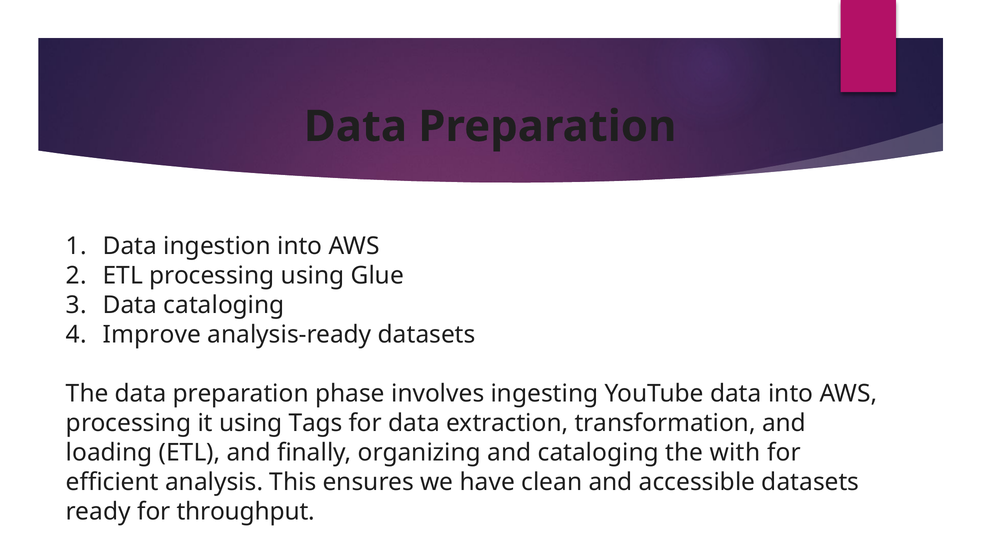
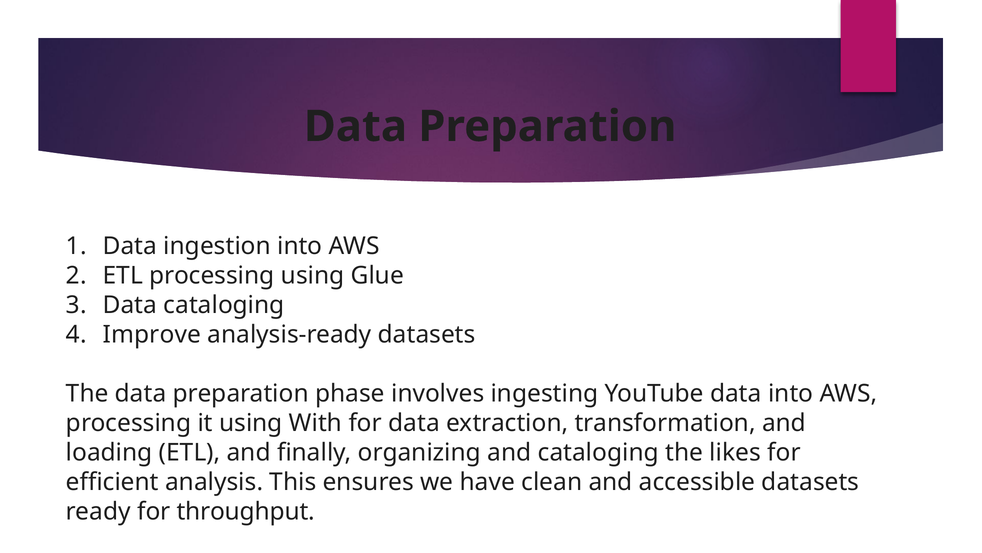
Tags: Tags -> With
with: with -> likes
